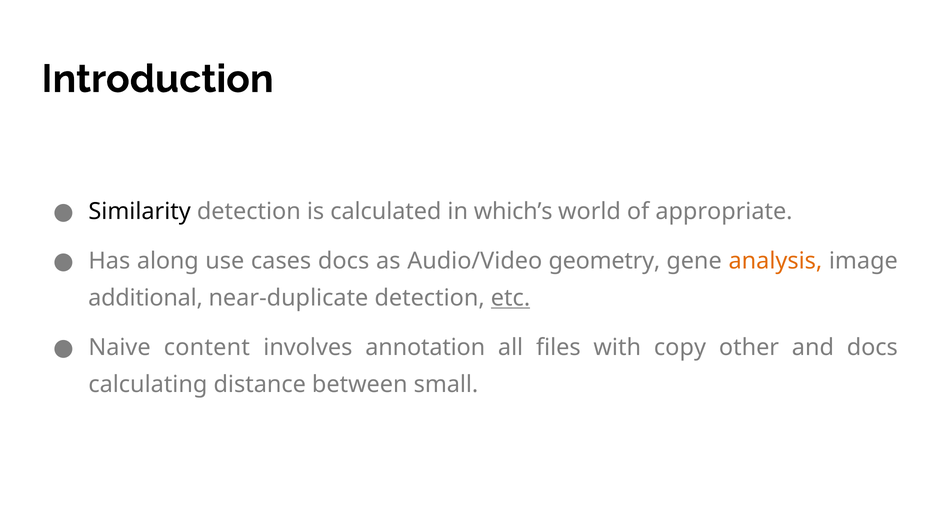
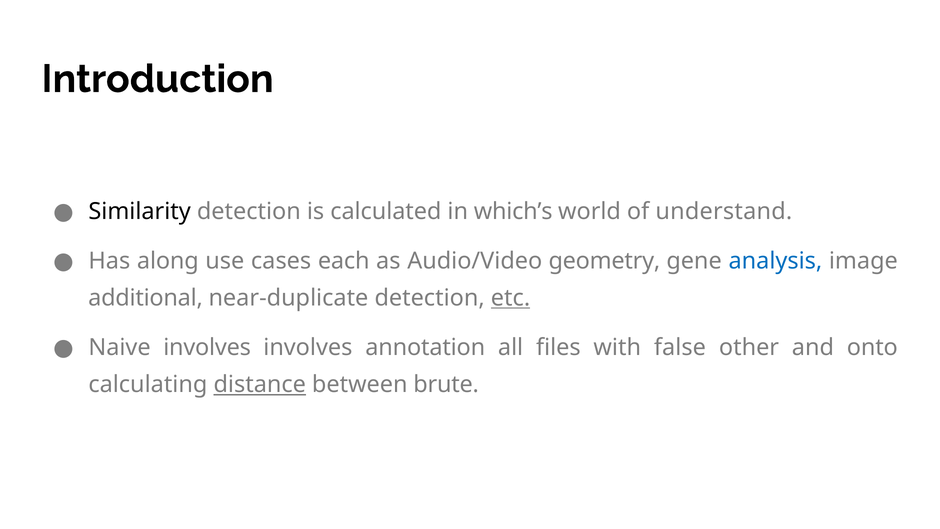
appropriate: appropriate -> understand
cases docs: docs -> each
analysis colour: orange -> blue
Naive content: content -> involves
copy: copy -> false
and docs: docs -> onto
distance underline: none -> present
small: small -> brute
